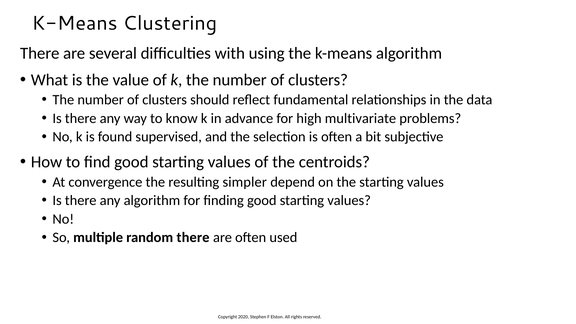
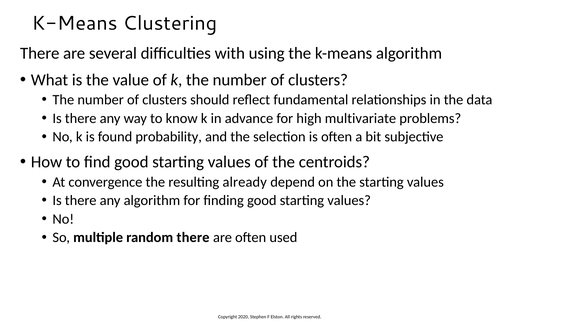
supervised: supervised -> probability
simpler: simpler -> already
